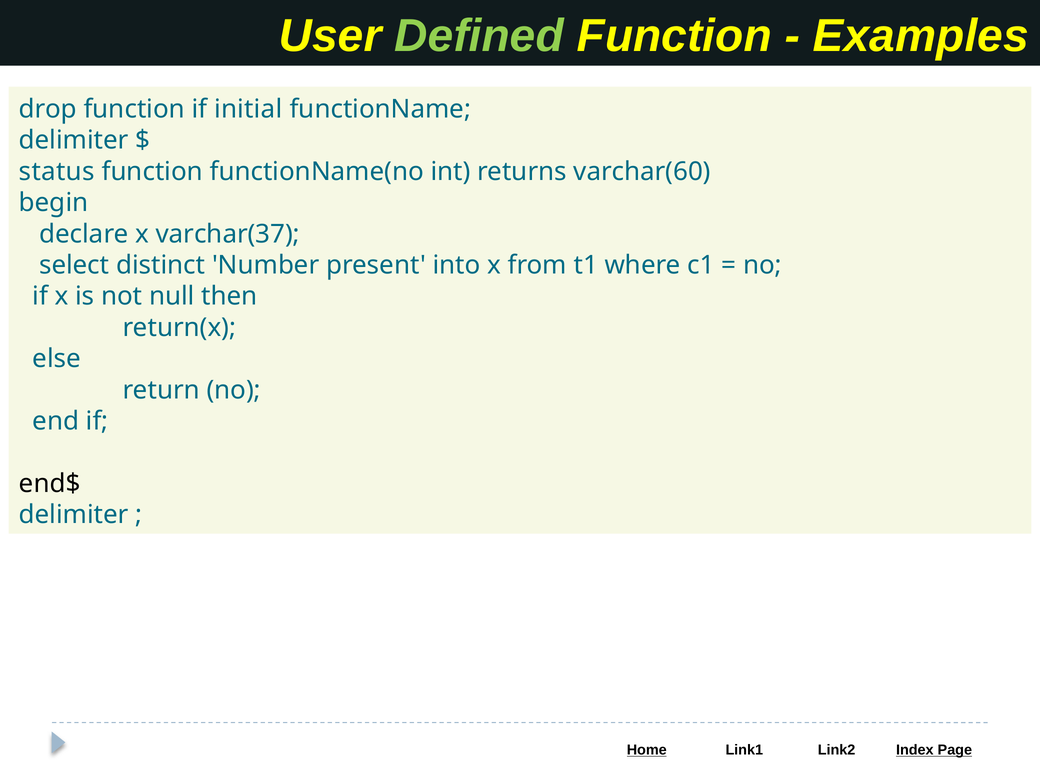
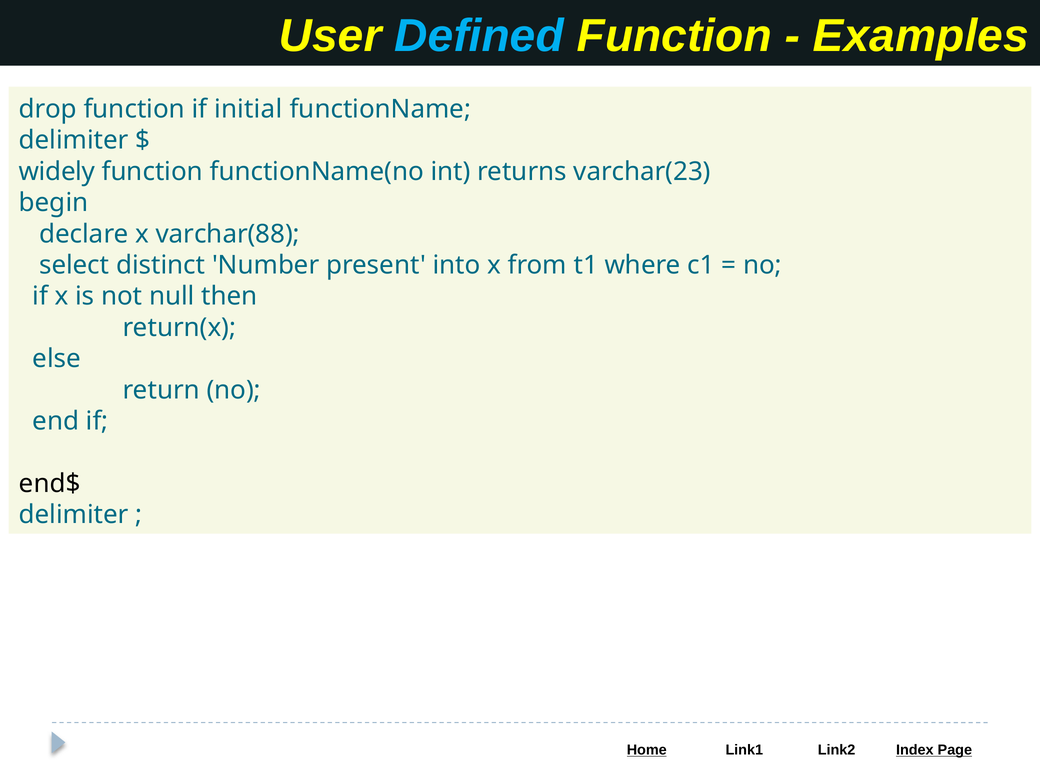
Defined colour: light green -> light blue
status: status -> widely
varchar(60: varchar(60 -> varchar(23
varchar(37: varchar(37 -> varchar(88
